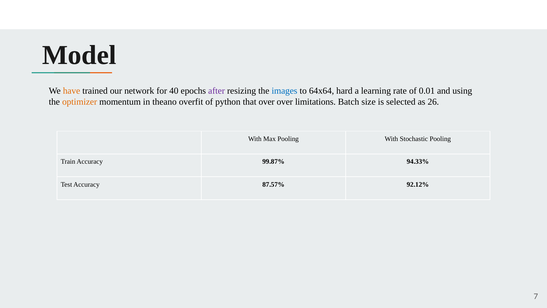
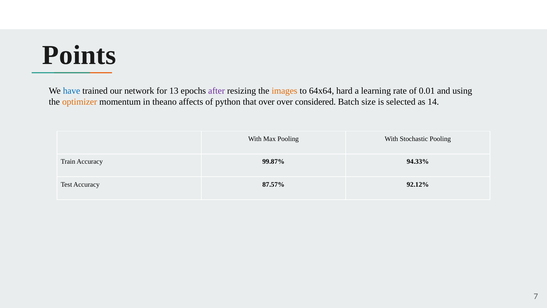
Model: Model -> Points
have colour: orange -> blue
40: 40 -> 13
images colour: blue -> orange
overfit: overfit -> affects
limitations: limitations -> considered
26: 26 -> 14
